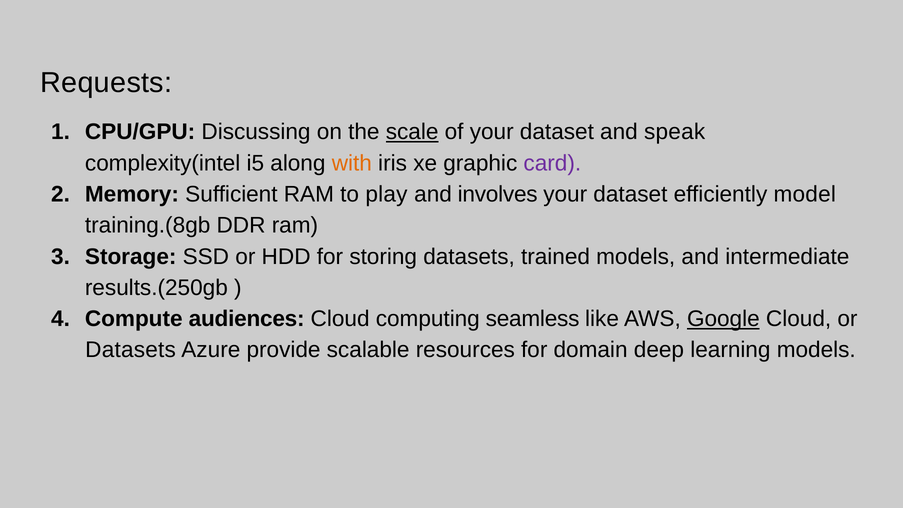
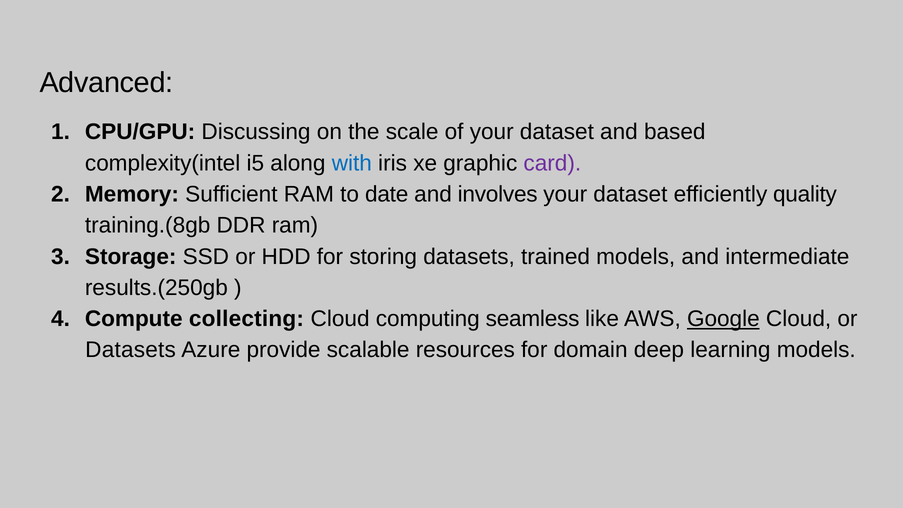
Requests: Requests -> Advanced
scale underline: present -> none
speak: speak -> based
with colour: orange -> blue
play: play -> date
model: model -> quality
audiences: audiences -> collecting
